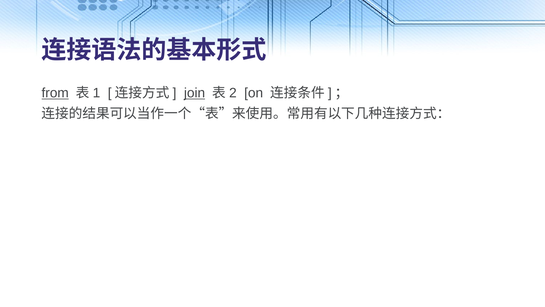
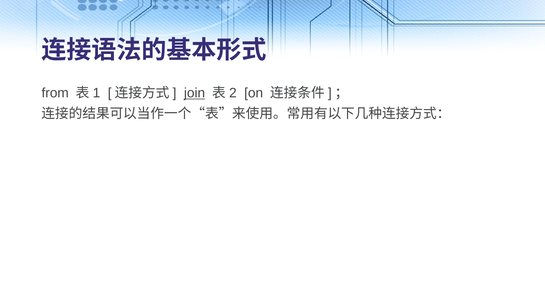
from underline: present -> none
